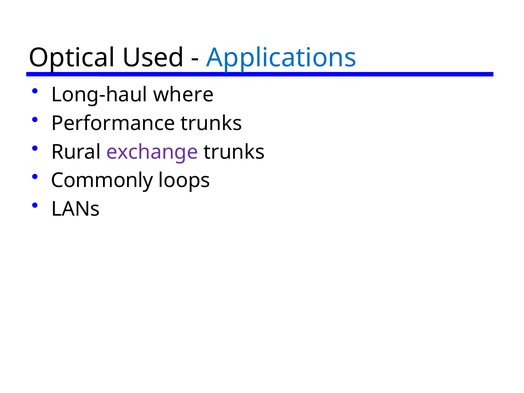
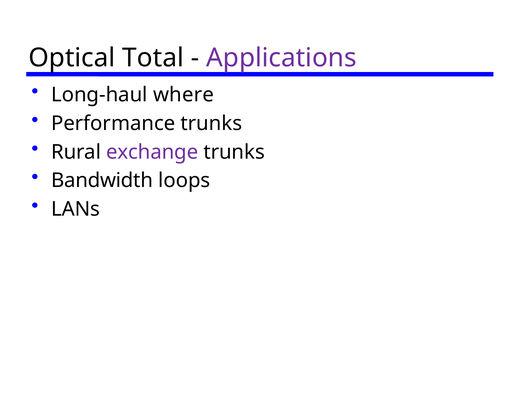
Used: Used -> Total
Applications colour: blue -> purple
Commonly: Commonly -> Bandwidth
